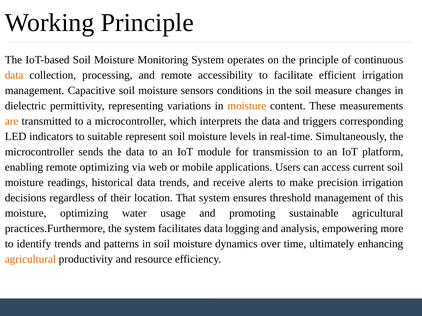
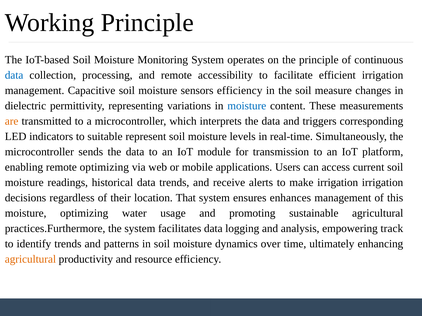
data at (14, 75) colour: orange -> blue
sensors conditions: conditions -> efficiency
moisture at (247, 106) colour: orange -> blue
make precision: precision -> irrigation
threshold: threshold -> enhances
more: more -> track
